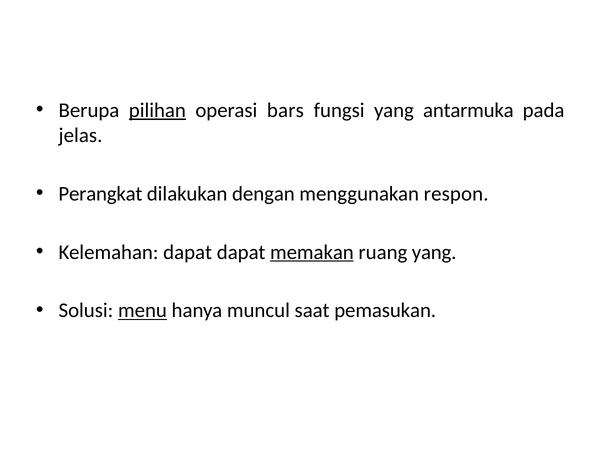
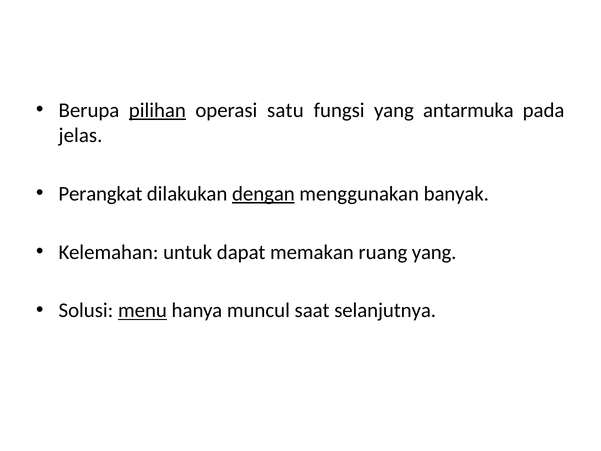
bars: bars -> satu
dengan underline: none -> present
respon: respon -> banyak
Kelemahan dapat: dapat -> untuk
memakan underline: present -> none
pemasukan: pemasukan -> selanjutnya
